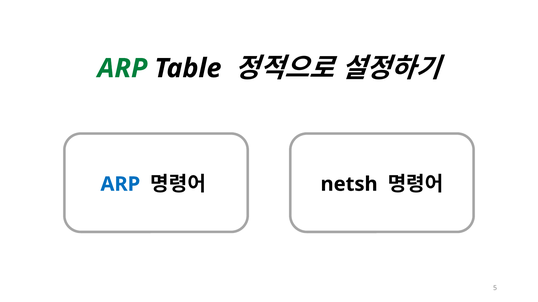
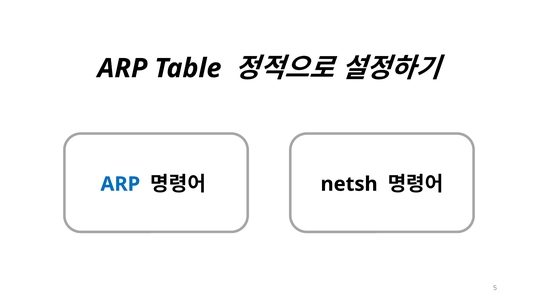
ARP at (122, 68) colour: green -> black
